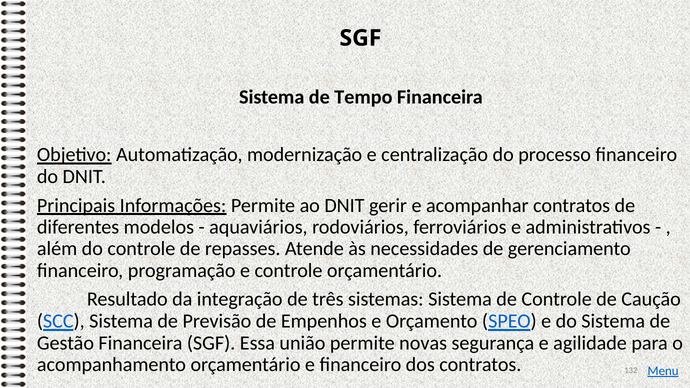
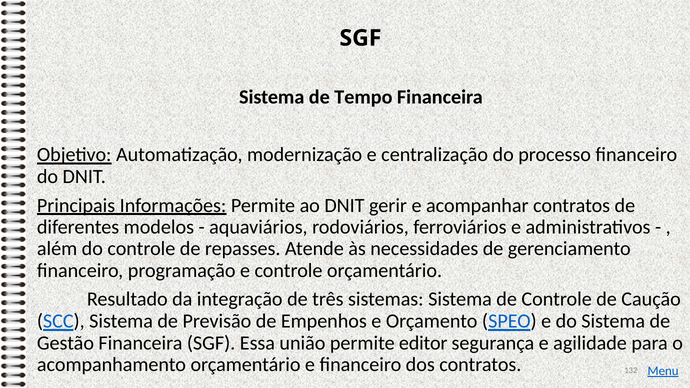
novas: novas -> editor
